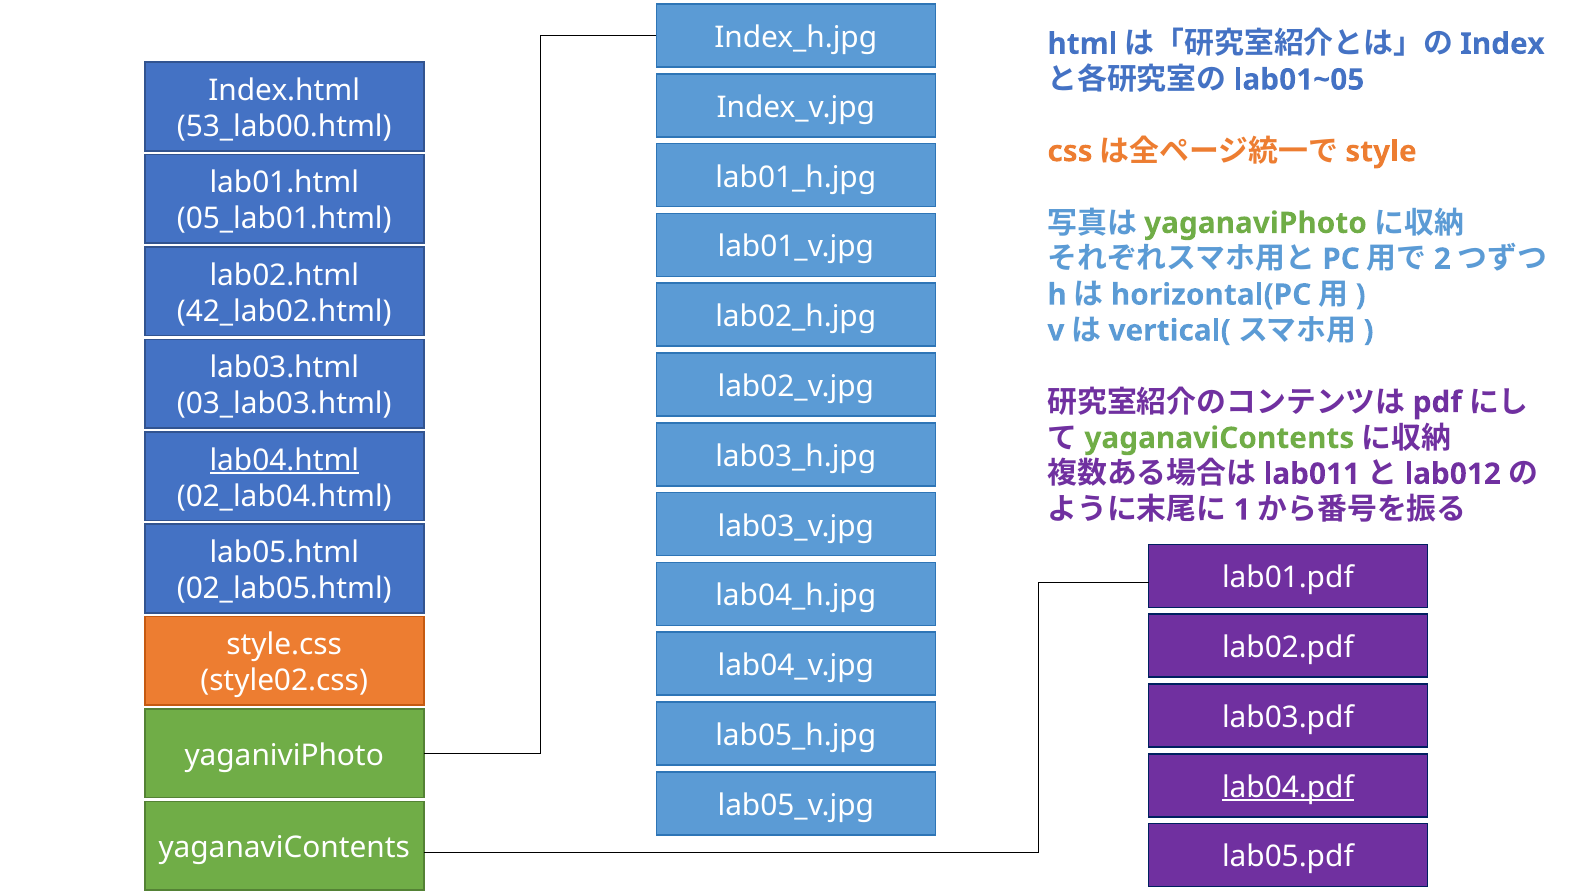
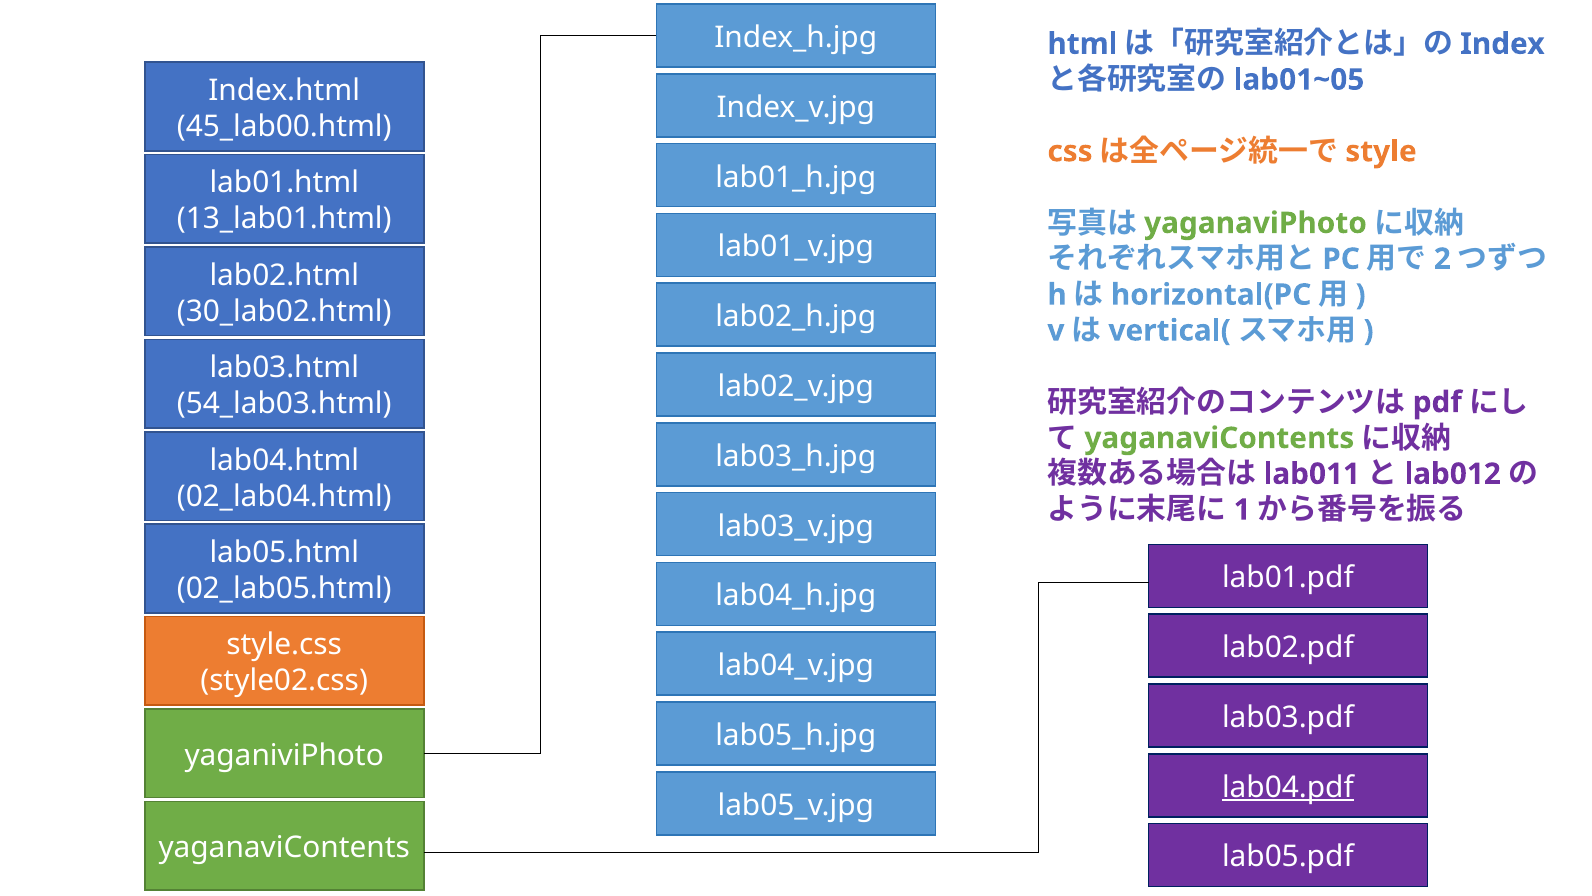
53_lab00.html: 53_lab00.html -> 45_lab00.html
05_lab01.html: 05_lab01.html -> 13_lab01.html
42_lab02.html: 42_lab02.html -> 30_lab02.html
03_lab03.html: 03_lab03.html -> 54_lab03.html
lab04.html underline: present -> none
